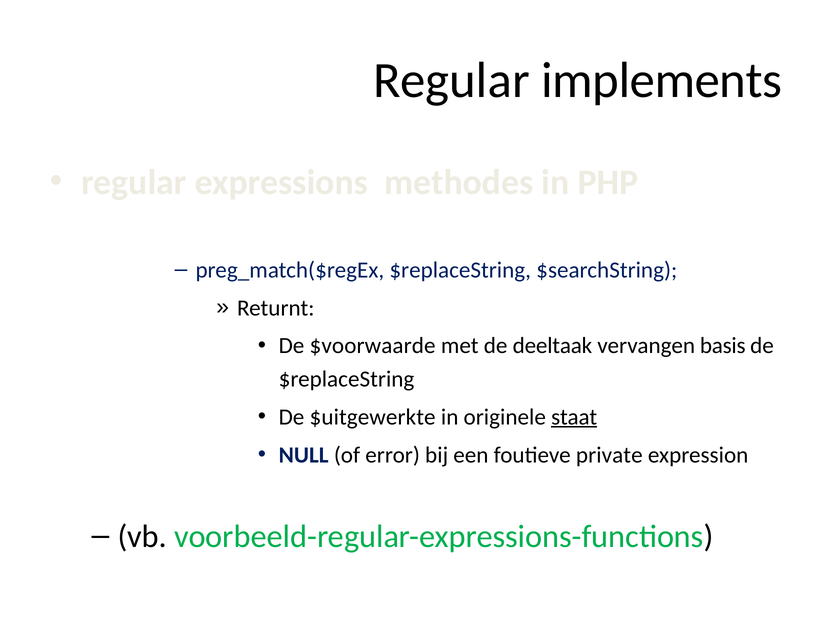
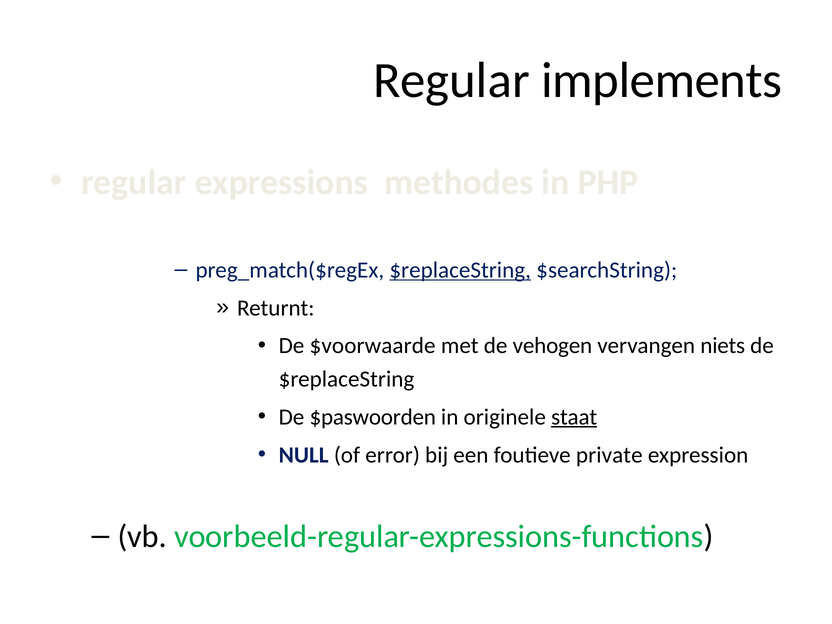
$replaceString at (460, 270) underline: none -> present
deeltaak: deeltaak -> vehogen
basis: basis -> niets
$uitgewerkte: $uitgewerkte -> $paswoorden
